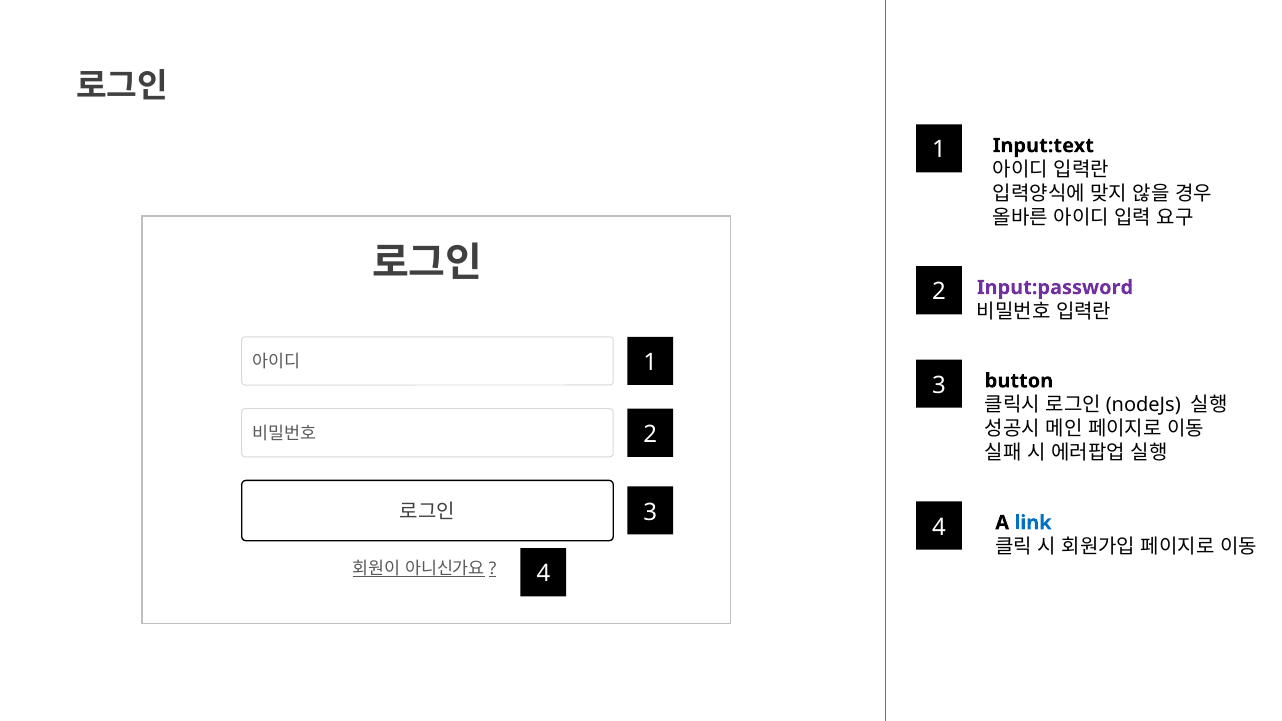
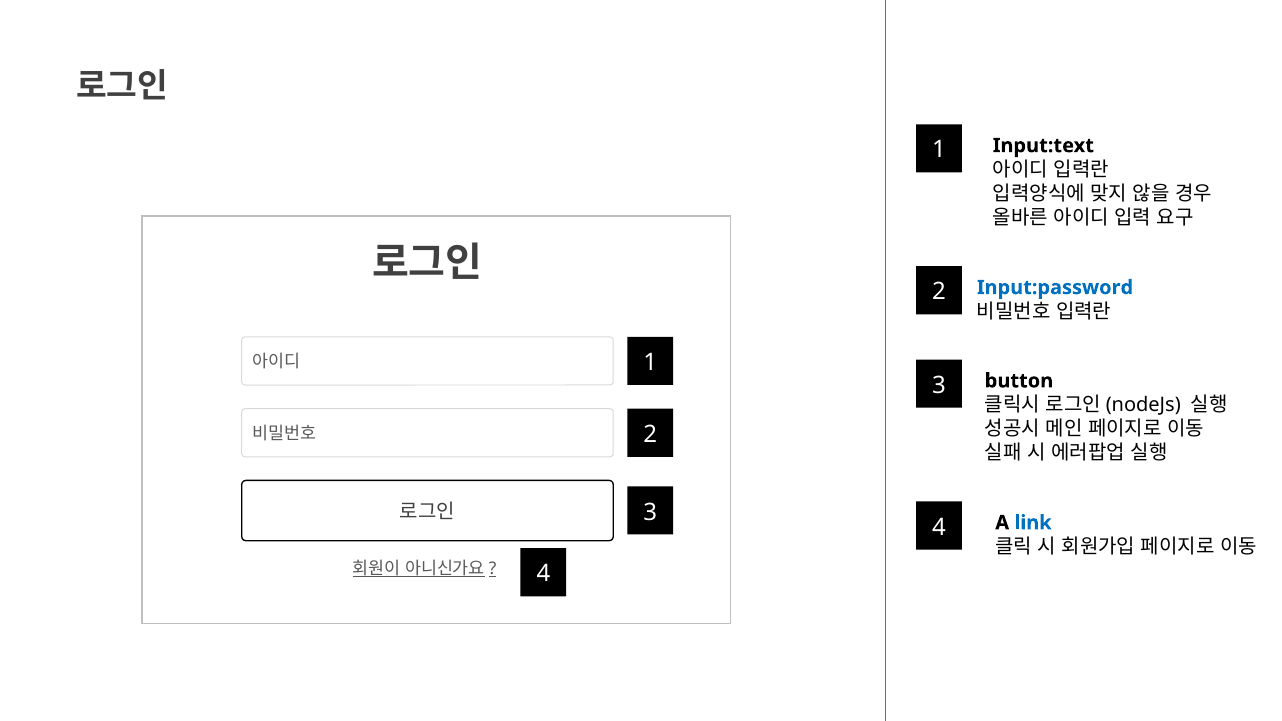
Input:password colour: purple -> blue
